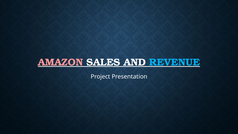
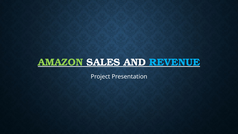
AMAZON colour: pink -> light green
